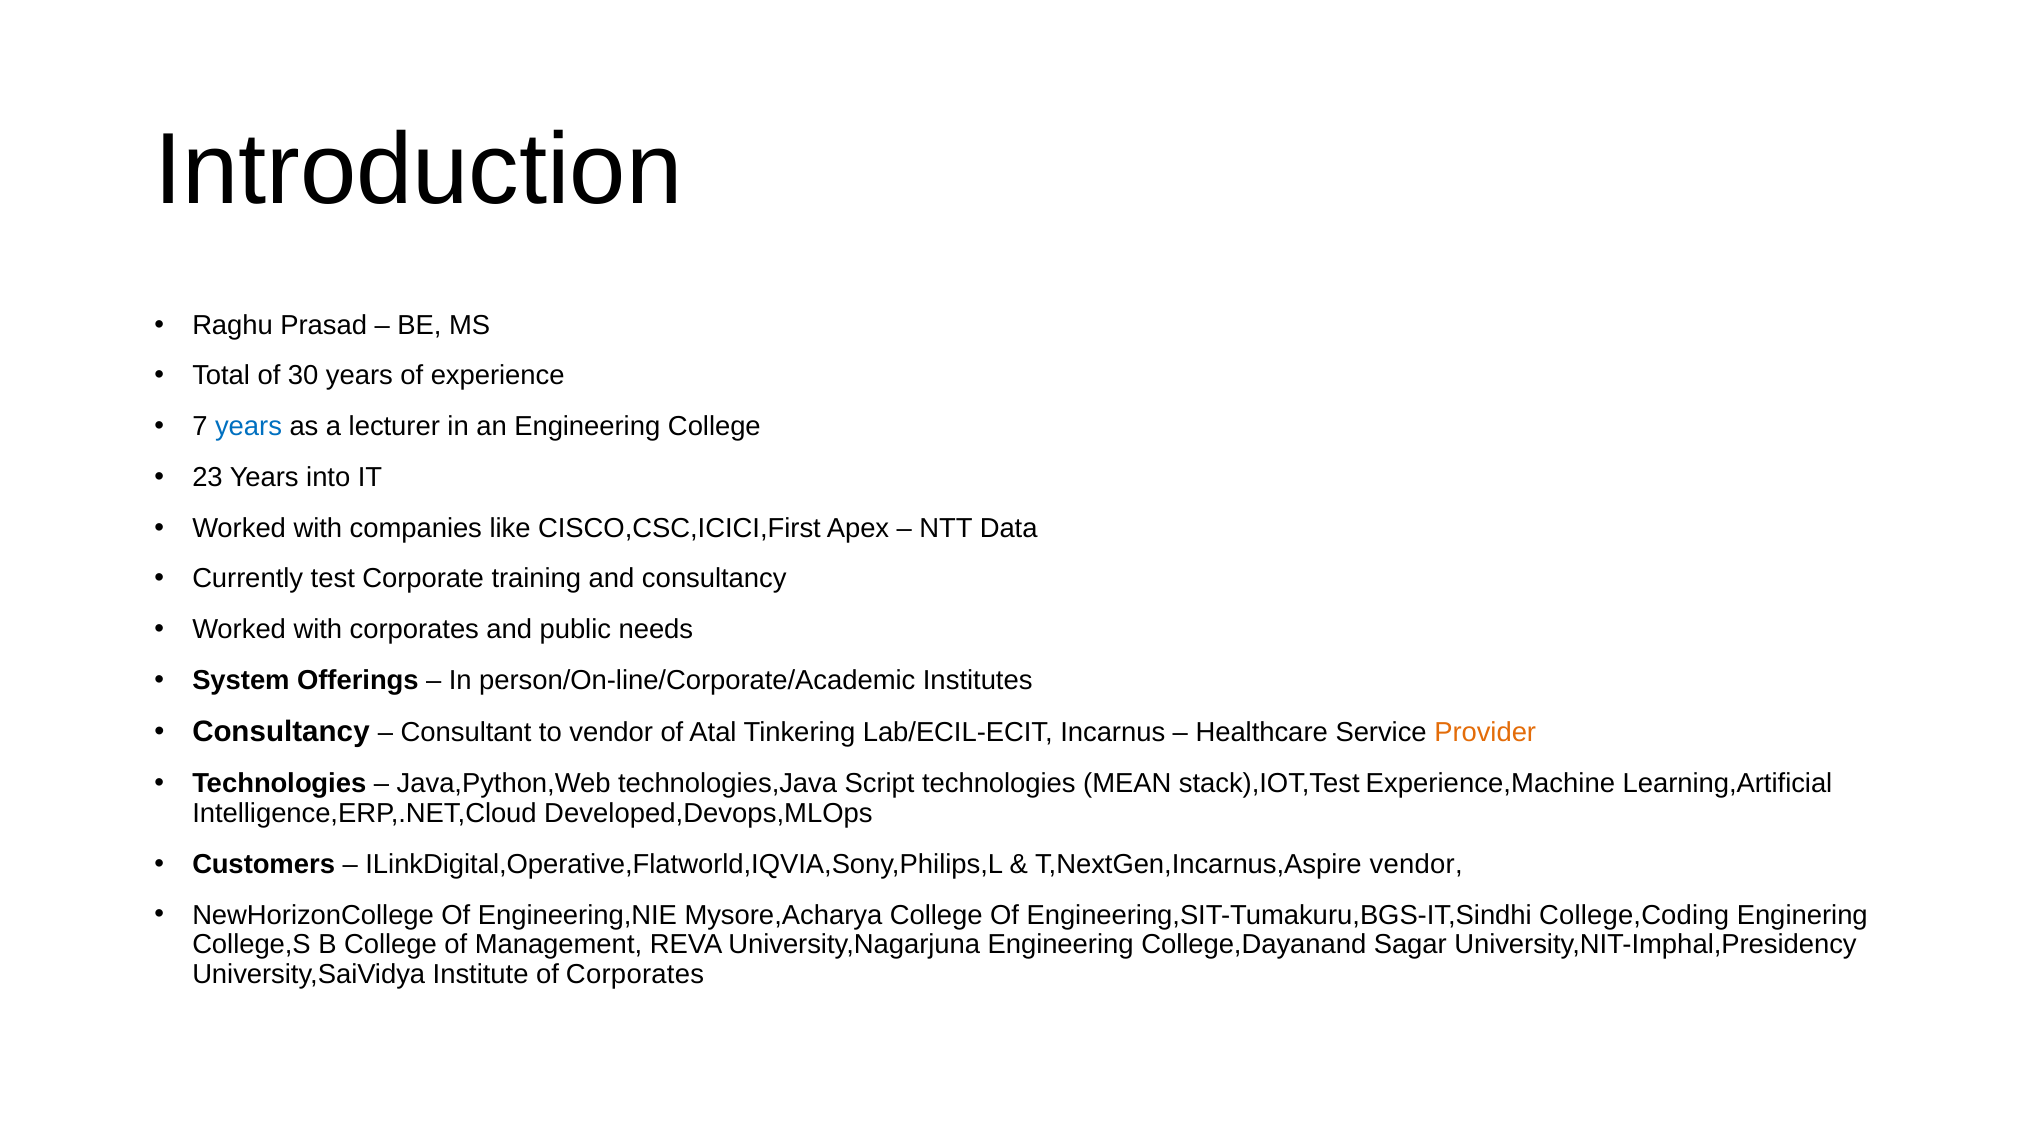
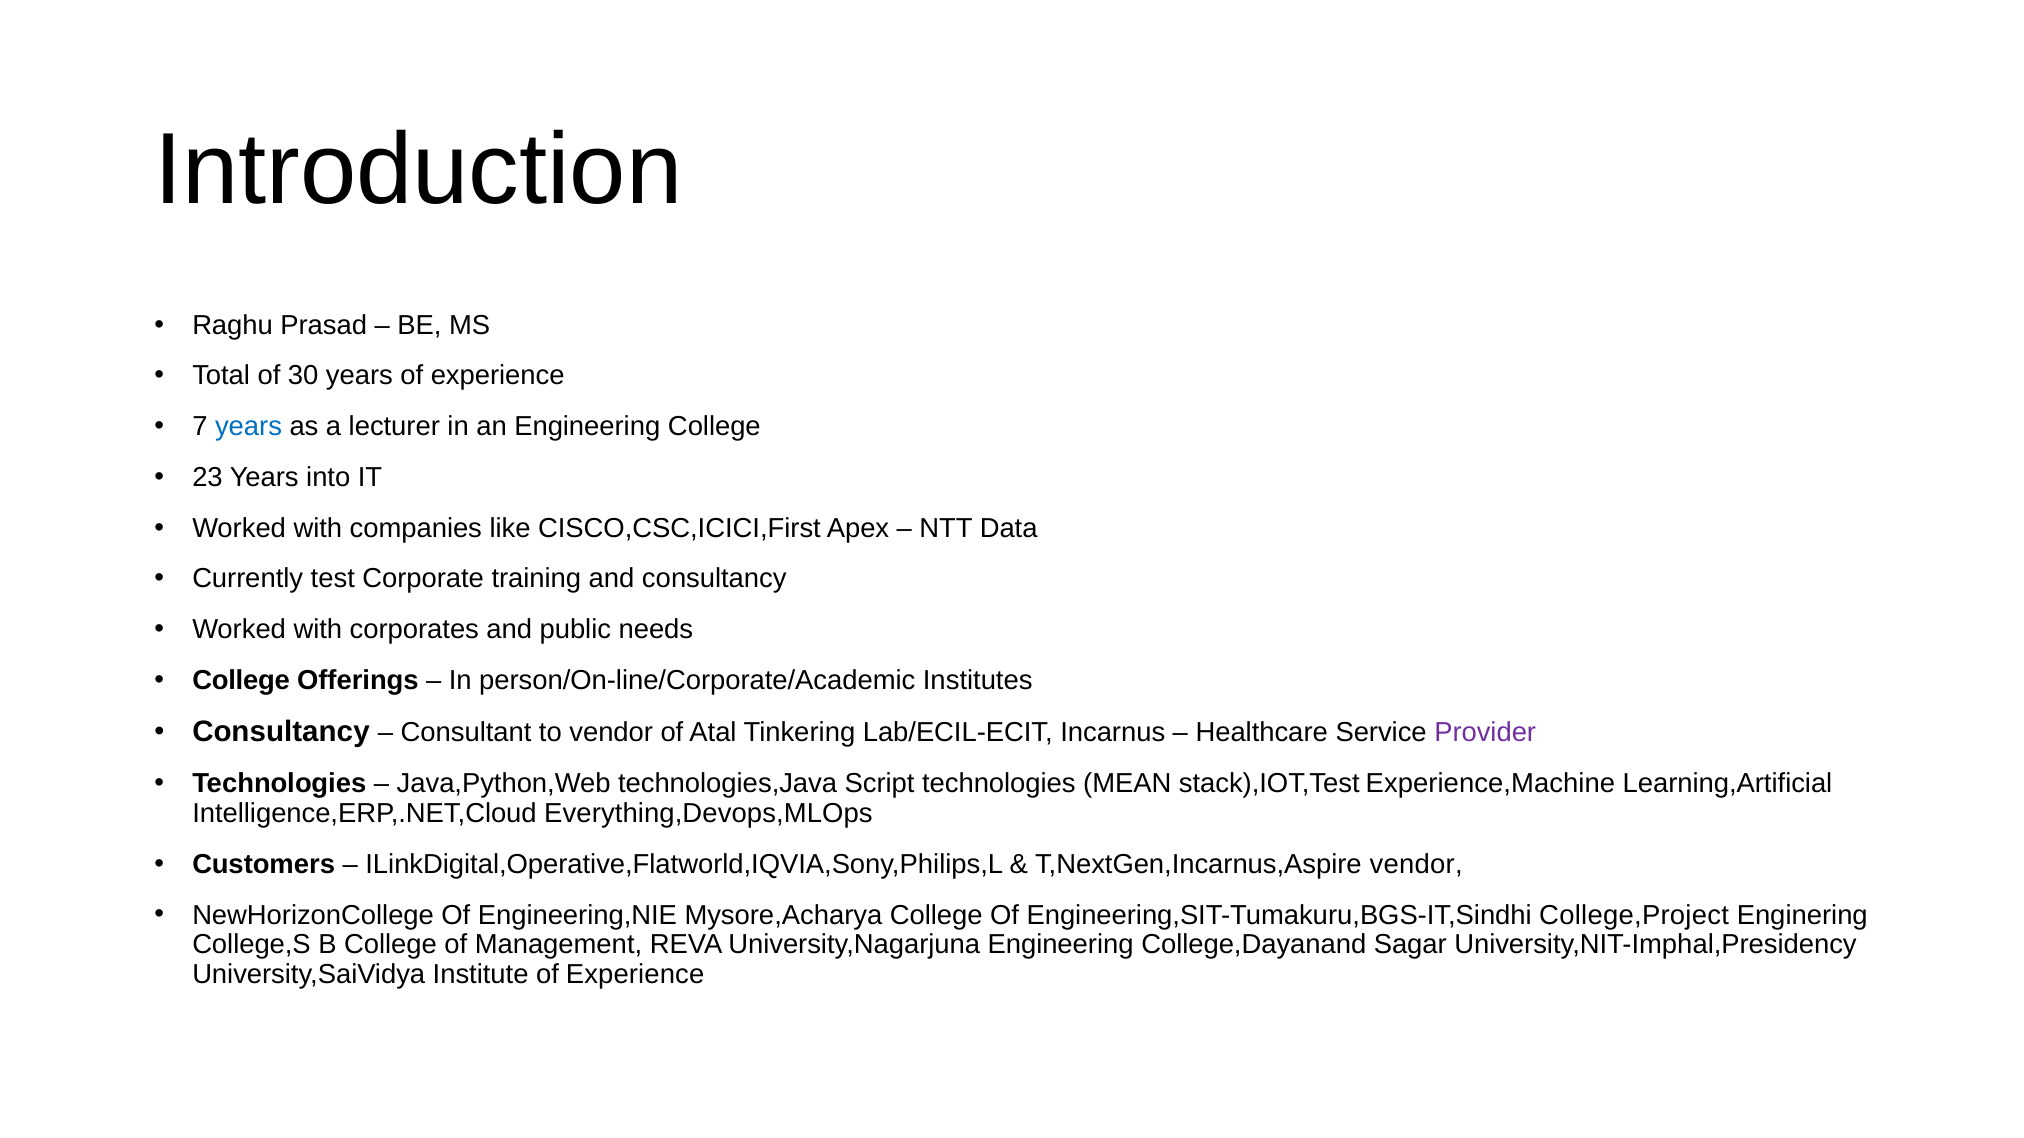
System at (241, 680): System -> College
Provider colour: orange -> purple
Developed,Devops,MLOps: Developed,Devops,MLOps -> Everything,Devops,MLOps
College,Coding: College,Coding -> College,Project
Institute of Corporates: Corporates -> Experience
